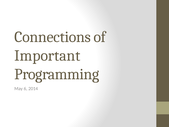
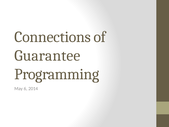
Important: Important -> Guarantee
